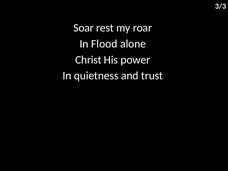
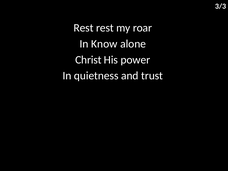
Soar at (84, 28): Soar -> Rest
Flood: Flood -> Know
